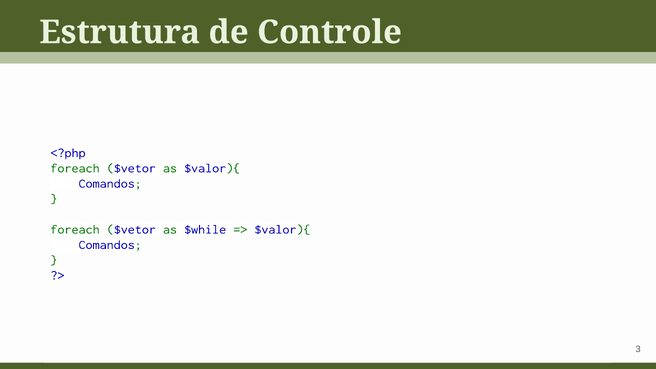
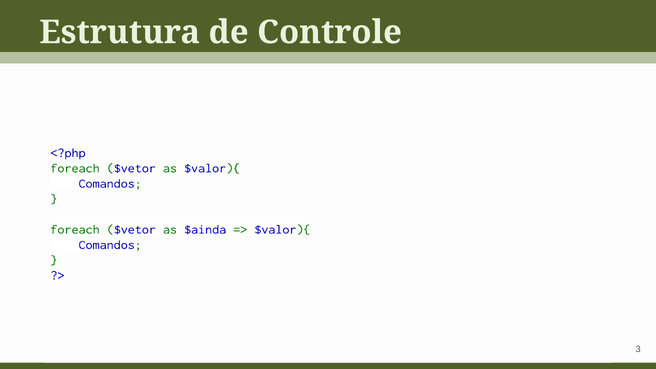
$while: $while -> $ainda
